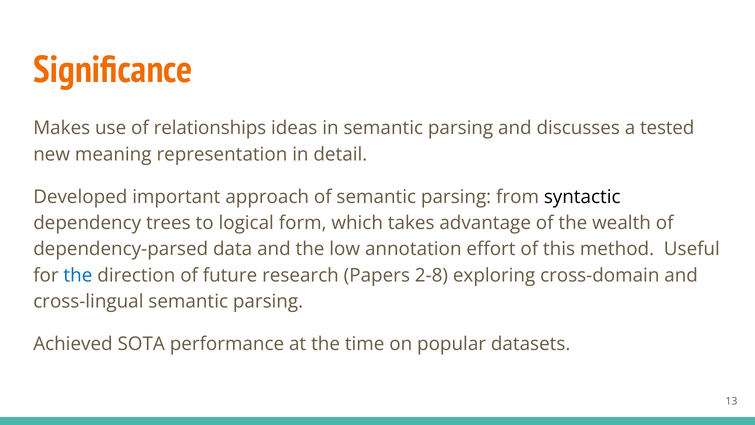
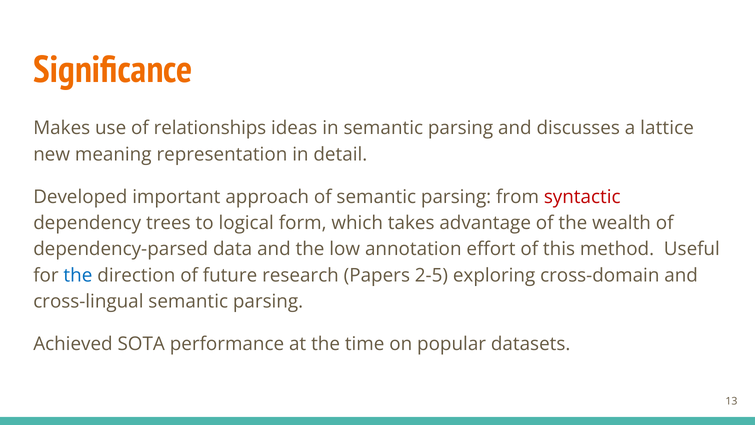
tested: tested -> lattice
syntactic colour: black -> red
2-8: 2-8 -> 2-5
